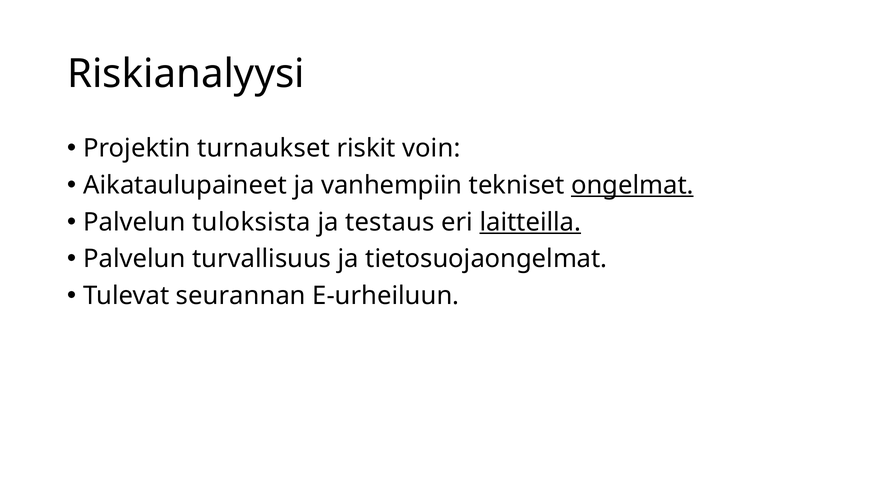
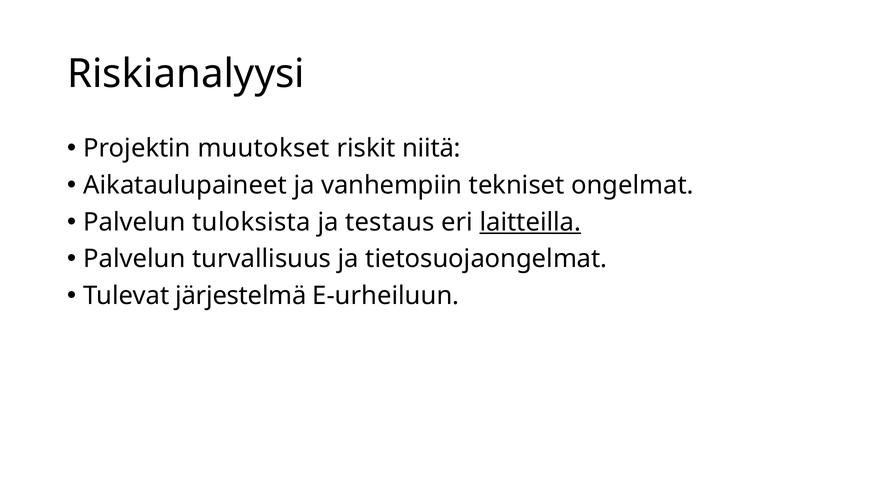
turnaukset: turnaukset -> muutokset
voin: voin -> niitä
ongelmat underline: present -> none
seurannan: seurannan -> järjestelmä
